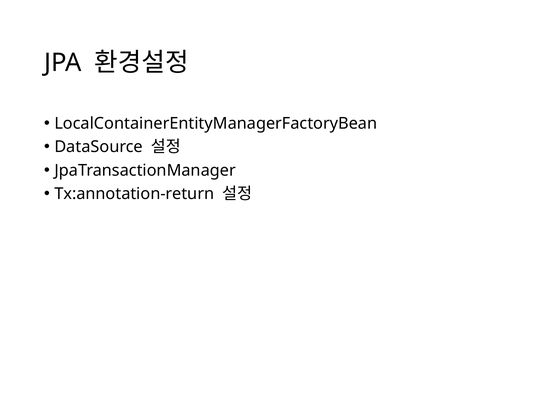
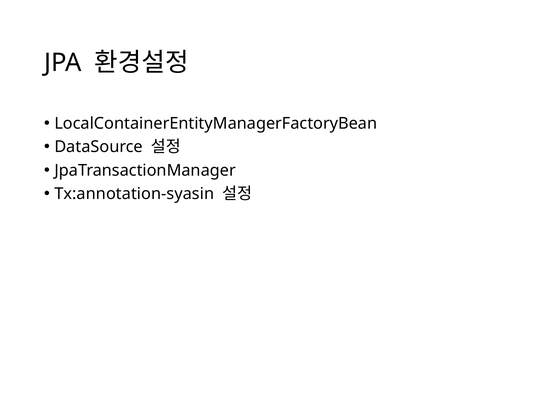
Tx:annotation-return: Tx:annotation-return -> Tx:annotation-syasin
